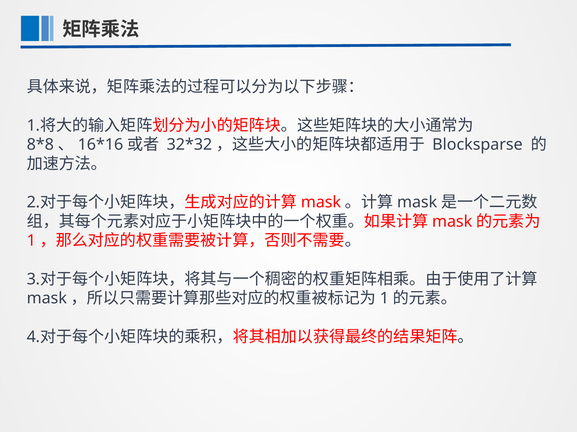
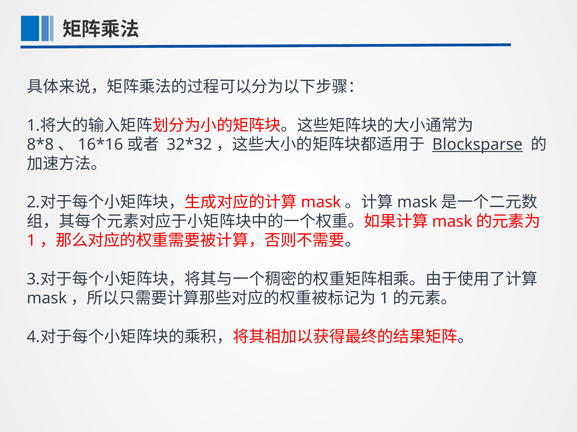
Blocksparse underline: none -> present
